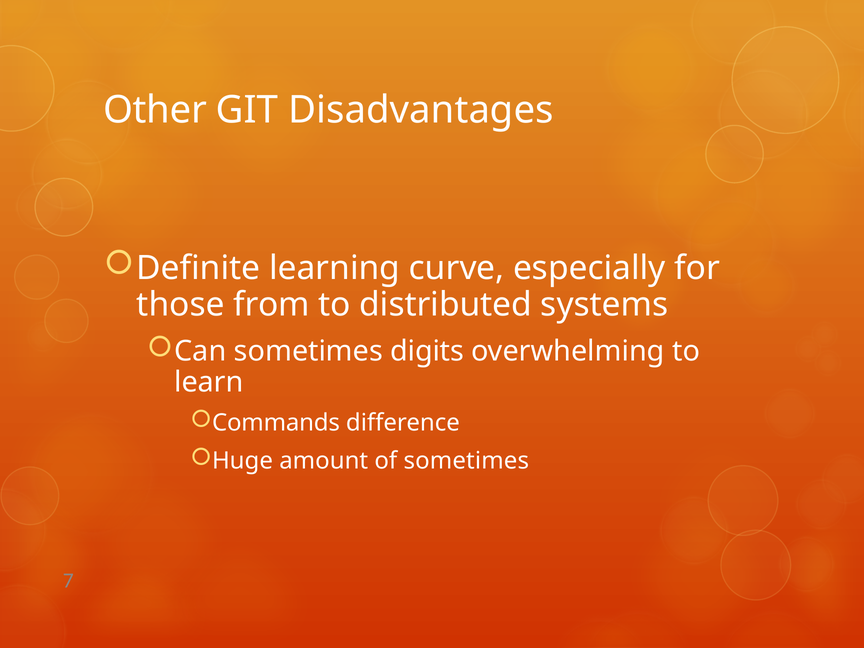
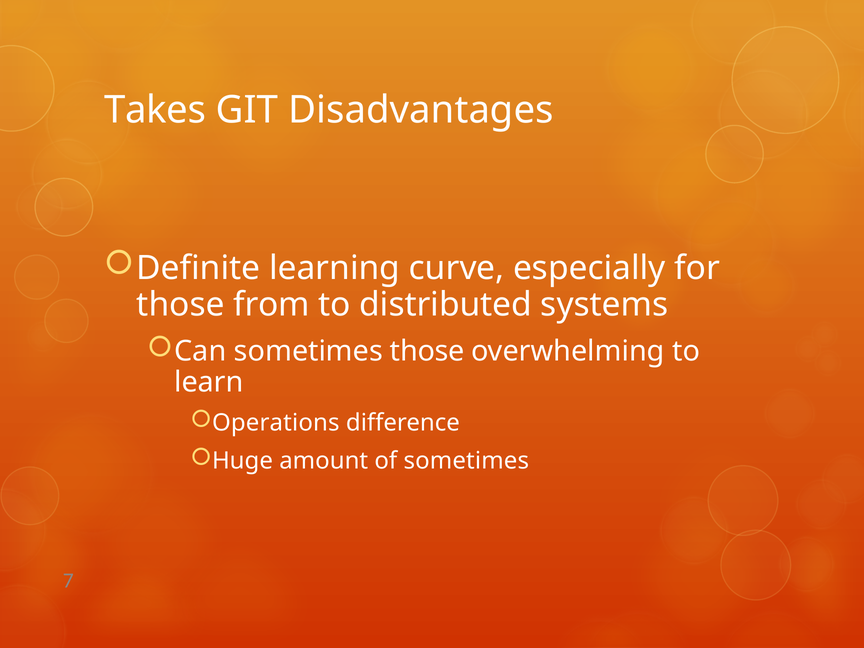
Other: Other -> Takes
sometimes digits: digits -> those
Commands: Commands -> Operations
